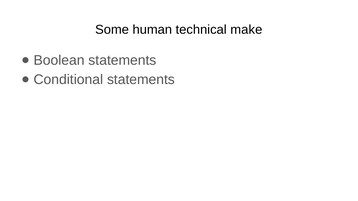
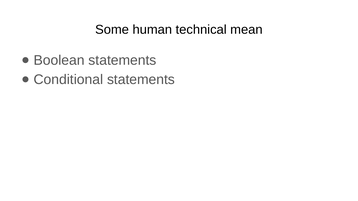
make: make -> mean
